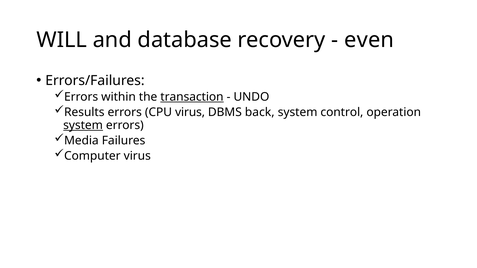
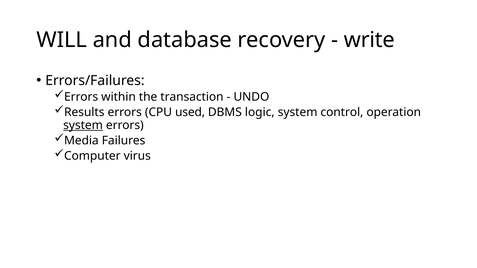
even: even -> write
transaction underline: present -> none
CPU virus: virus -> used
back: back -> logic
